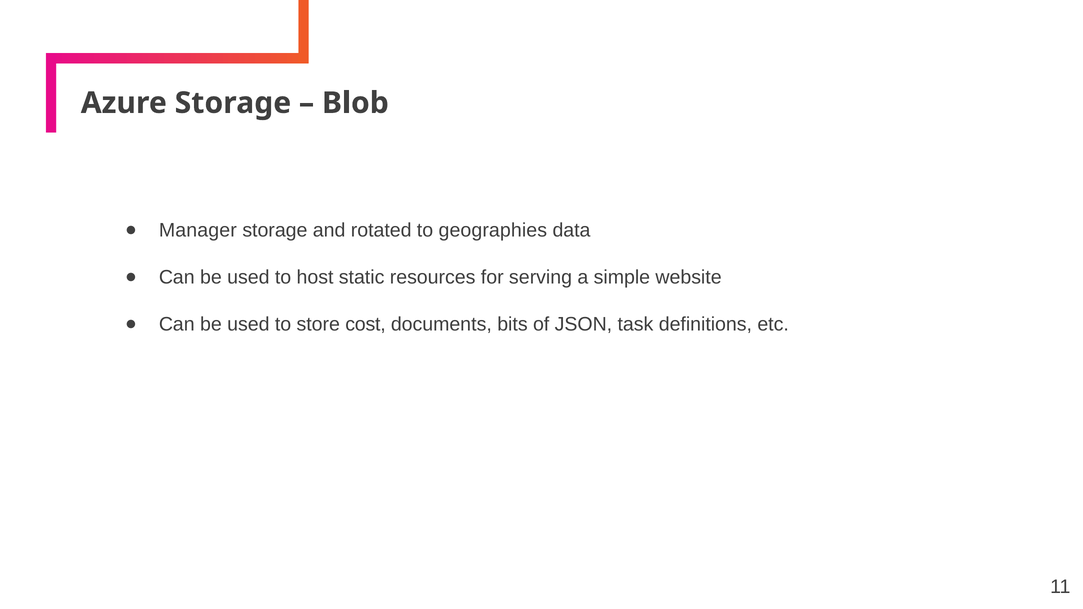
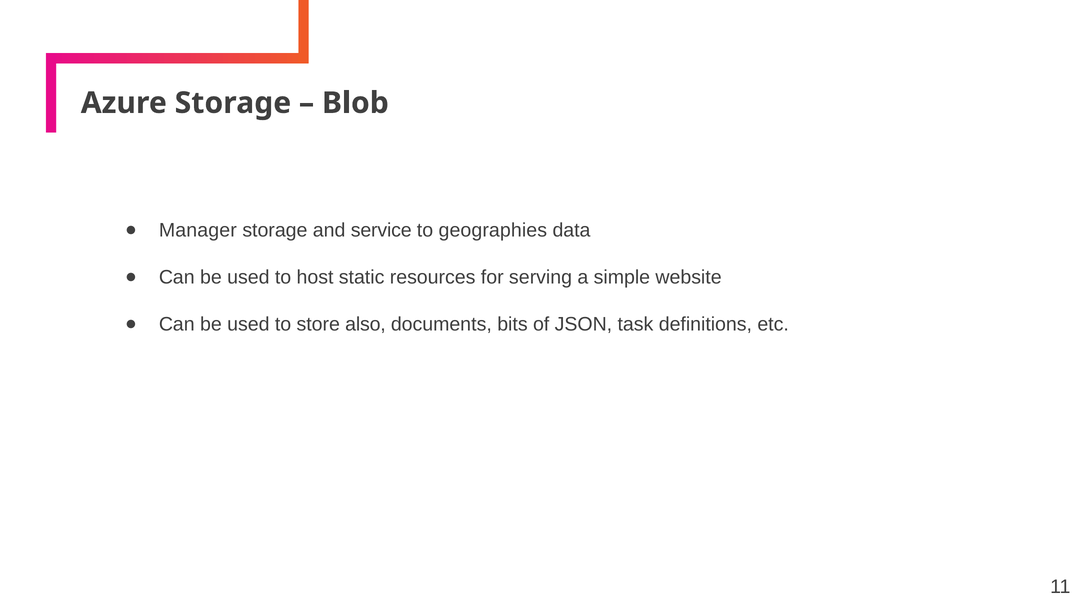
rotated: rotated -> service
cost: cost -> also
